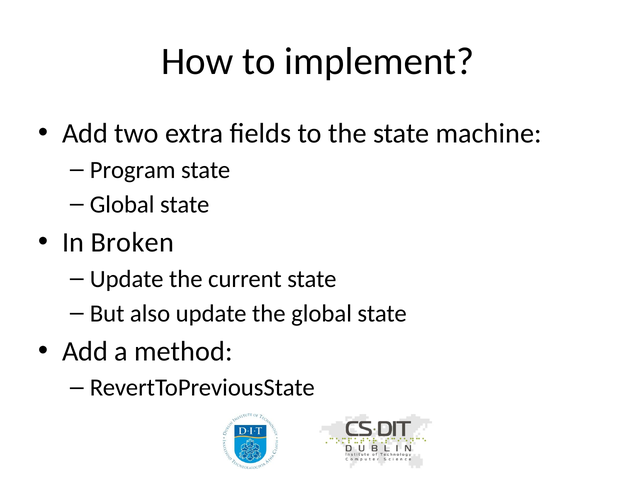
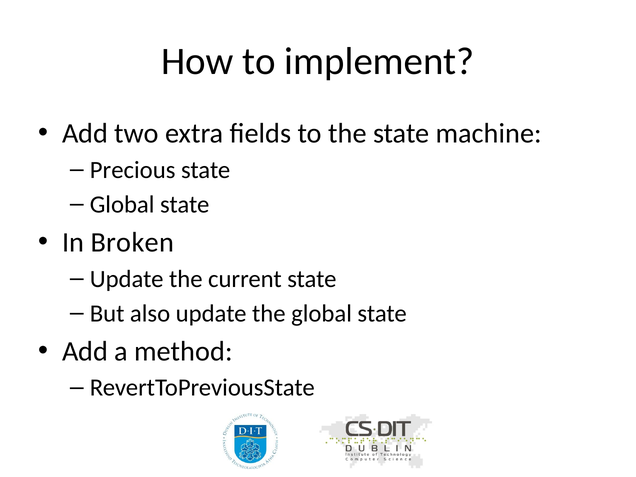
Program: Program -> Precious
